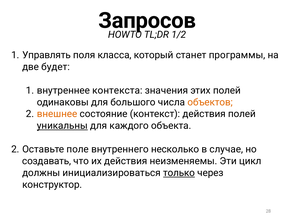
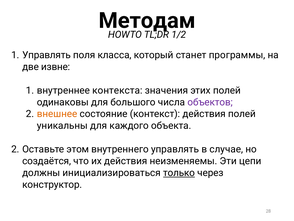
Запросов: Запросов -> Методам
будет: будет -> извне
объектов colour: orange -> purple
уникальны underline: present -> none
поле: поле -> этом
внутреннего несколько: несколько -> управлять
создавать: создавать -> создаётся
цикл: цикл -> цепи
